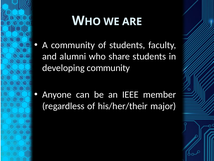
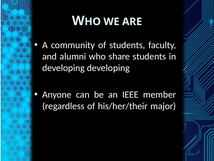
developing community: community -> developing
